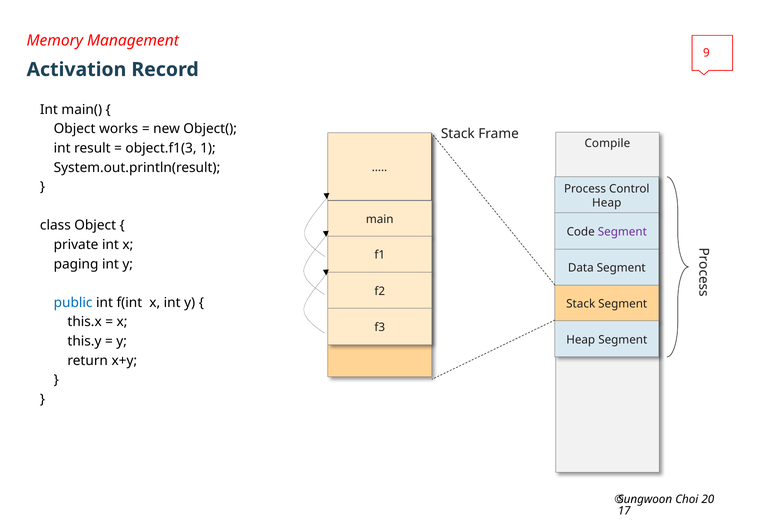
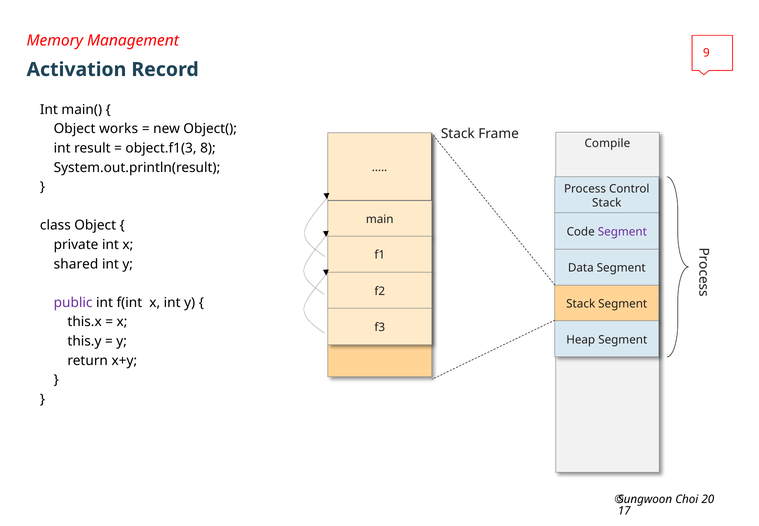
1: 1 -> 8
Heap at (607, 202): Heap -> Stack
paging: paging -> shared
public colour: blue -> purple
